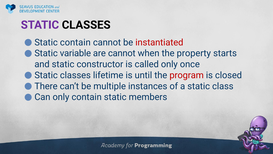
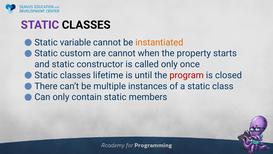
Static contain: contain -> variable
instantiated colour: red -> orange
variable: variable -> custom
